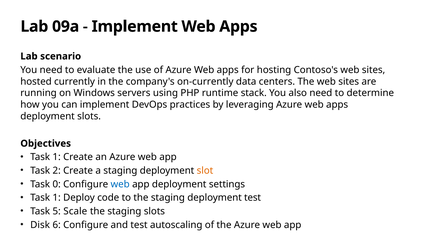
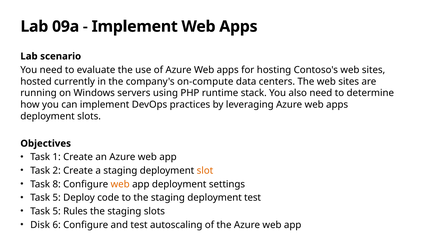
on-currently: on-currently -> on-compute
0: 0 -> 8
web at (120, 184) colour: blue -> orange
1 at (57, 198): 1 -> 5
Scale: Scale -> Rules
